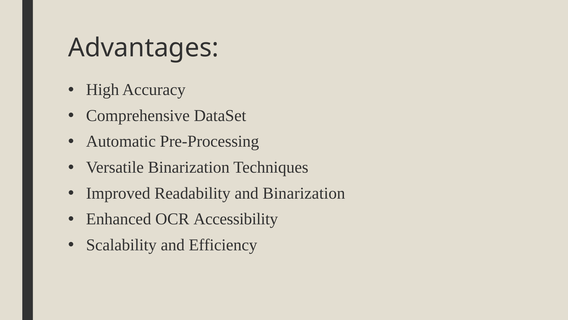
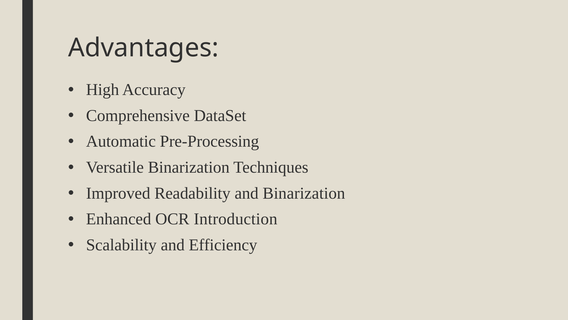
Accessibility: Accessibility -> Introduction
